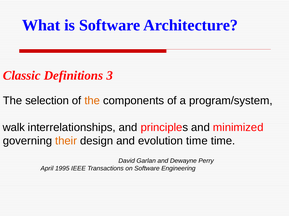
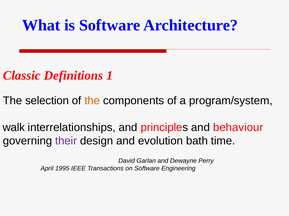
3: 3 -> 1
minimized: minimized -> behaviour
their colour: orange -> purple
evolution time: time -> bath
